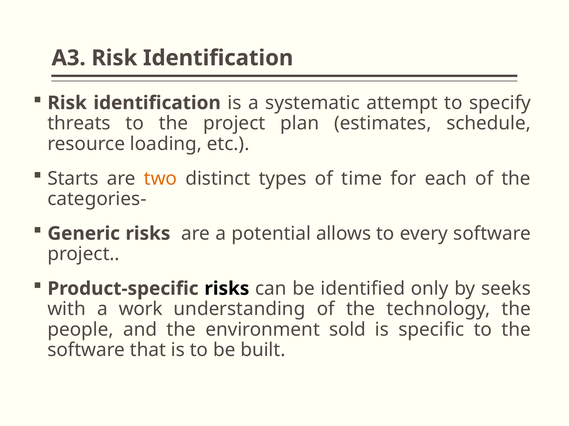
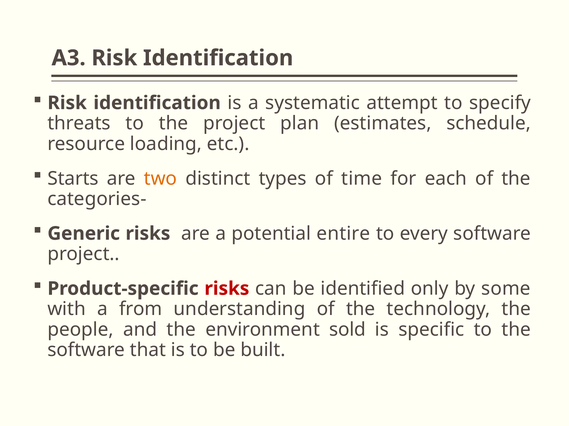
allows: allows -> entire
risks at (227, 289) colour: black -> red
seeks: seeks -> some
work: work -> from
